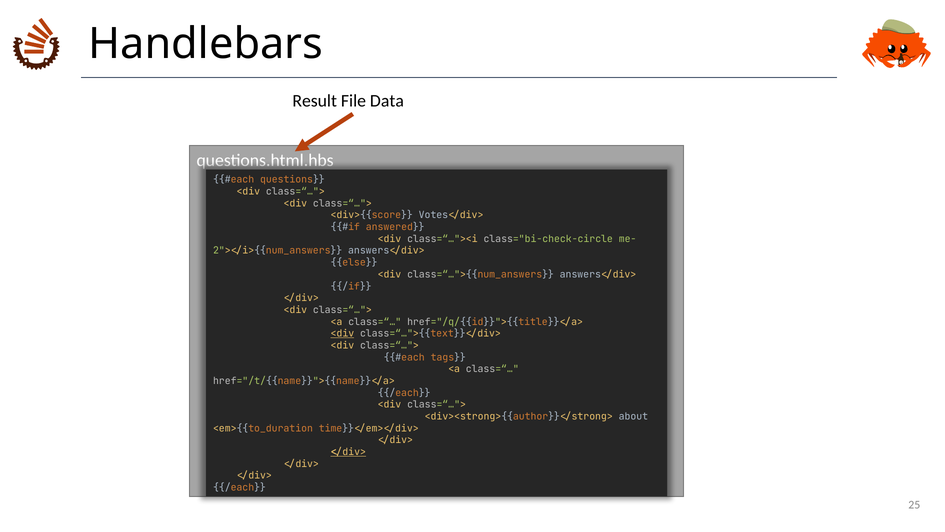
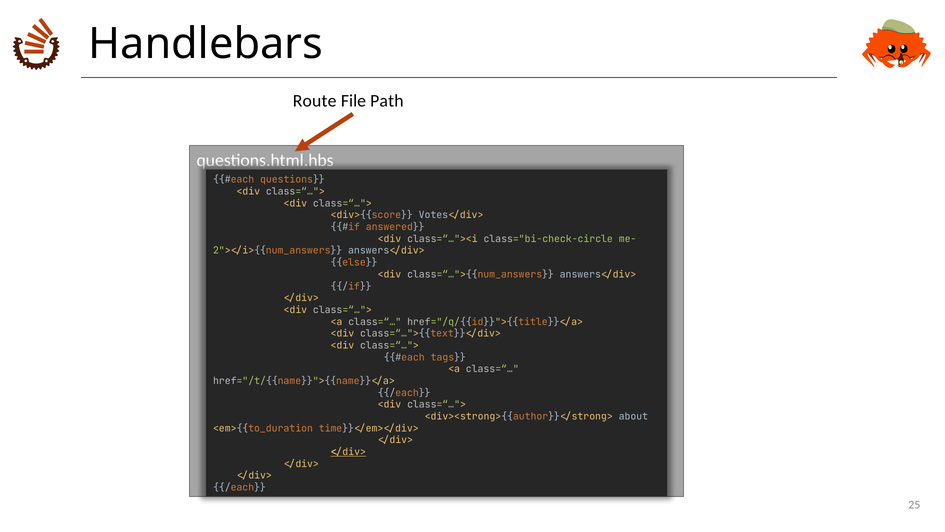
Result: Result -> Route
Data: Data -> Path
<div at (342, 333) underline: present -> none
